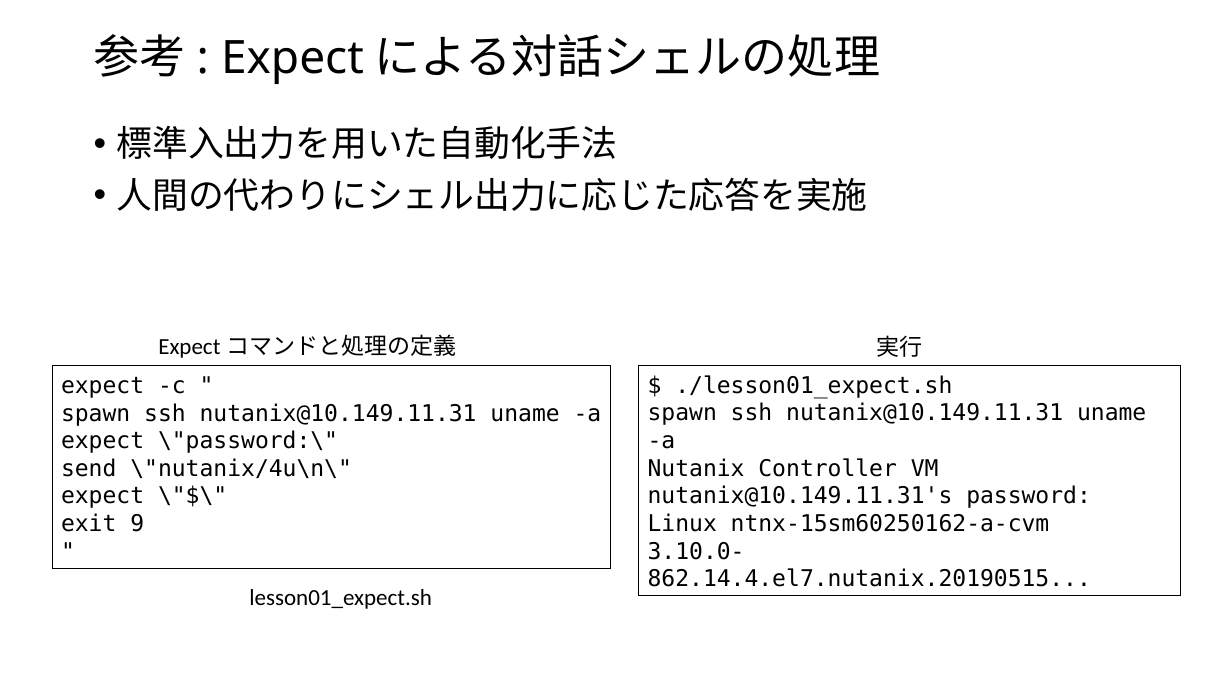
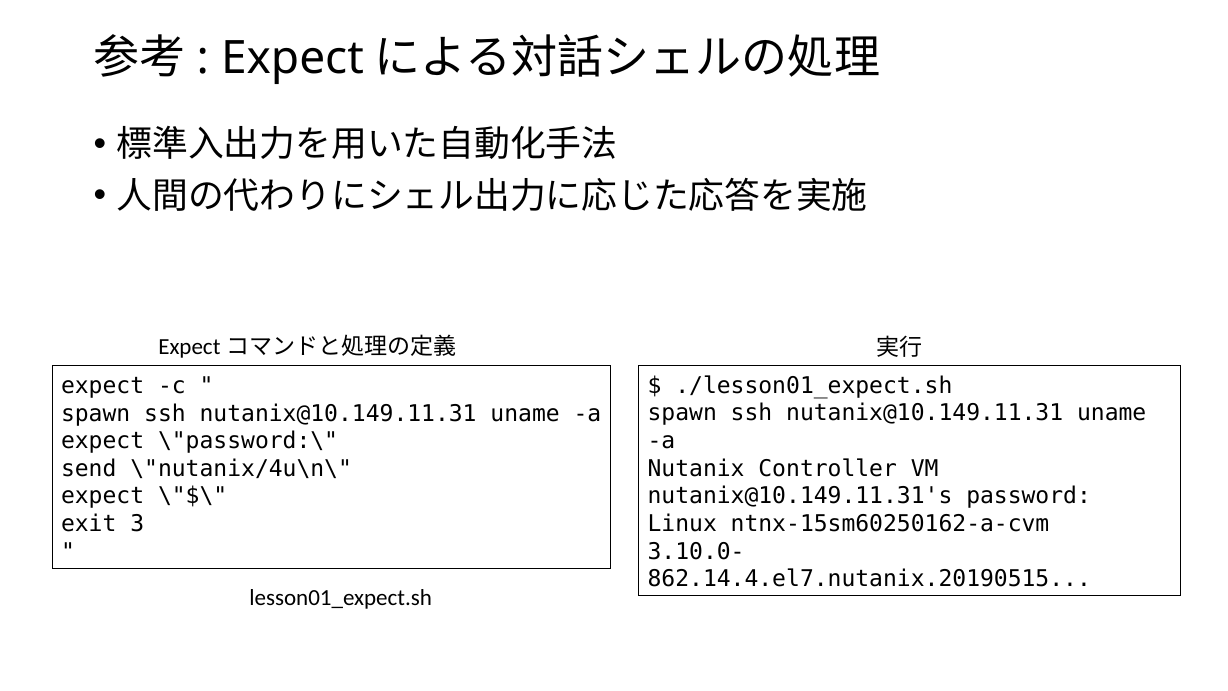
9: 9 -> 3
